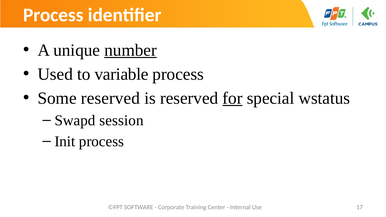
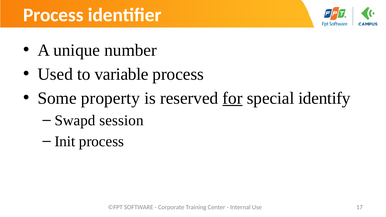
number underline: present -> none
Some reserved: reserved -> property
wstatus: wstatus -> identify
